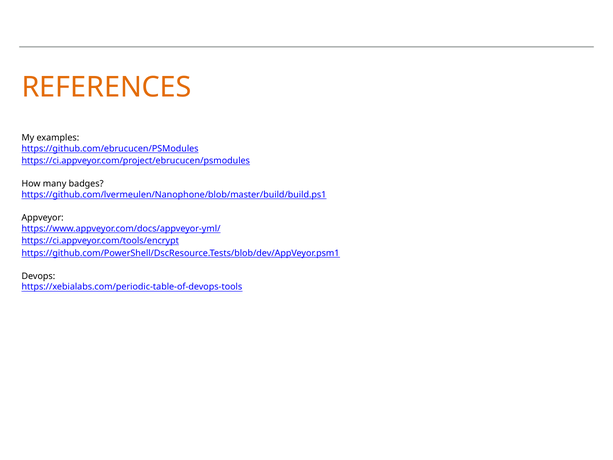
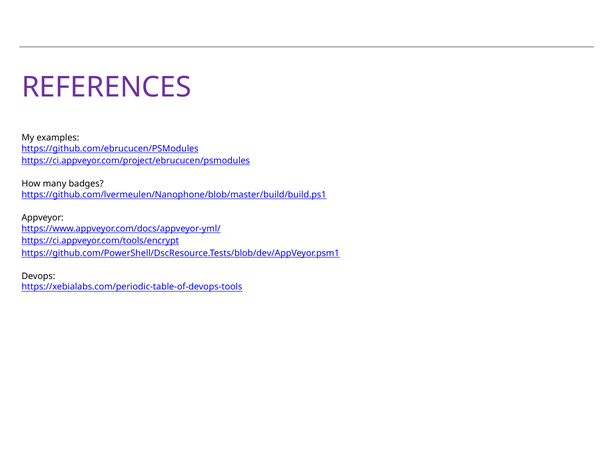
REFERENCES colour: orange -> purple
